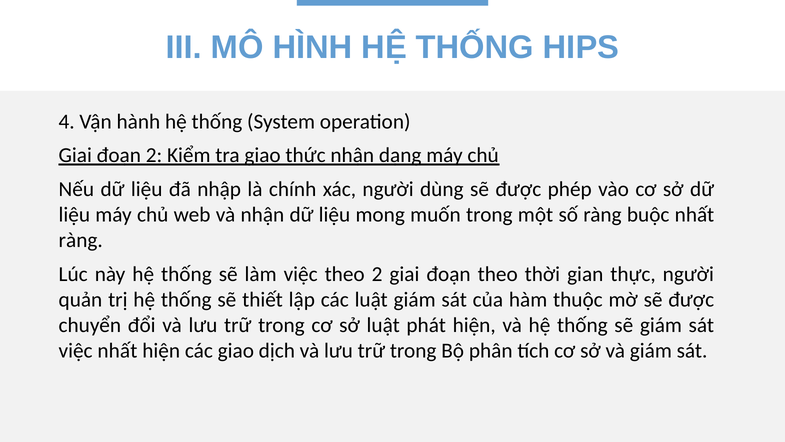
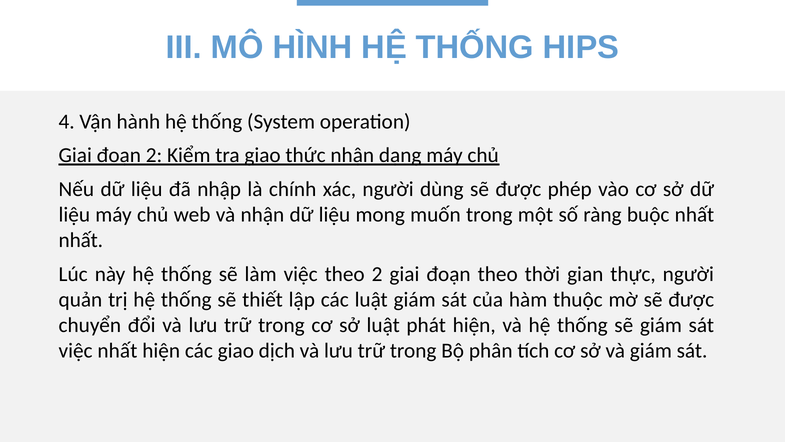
ràng at (81, 240): ràng -> nhất
